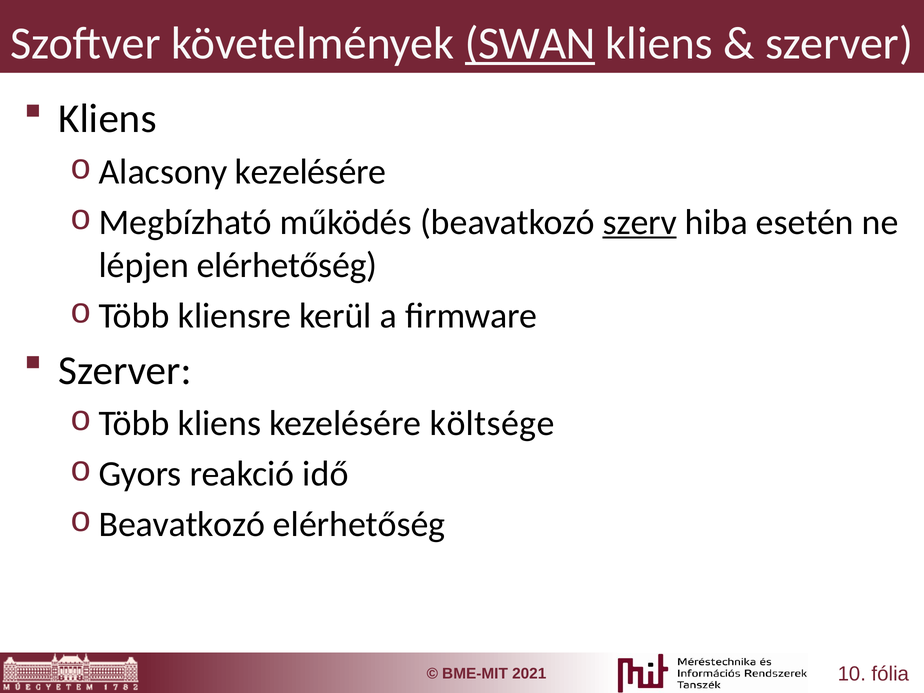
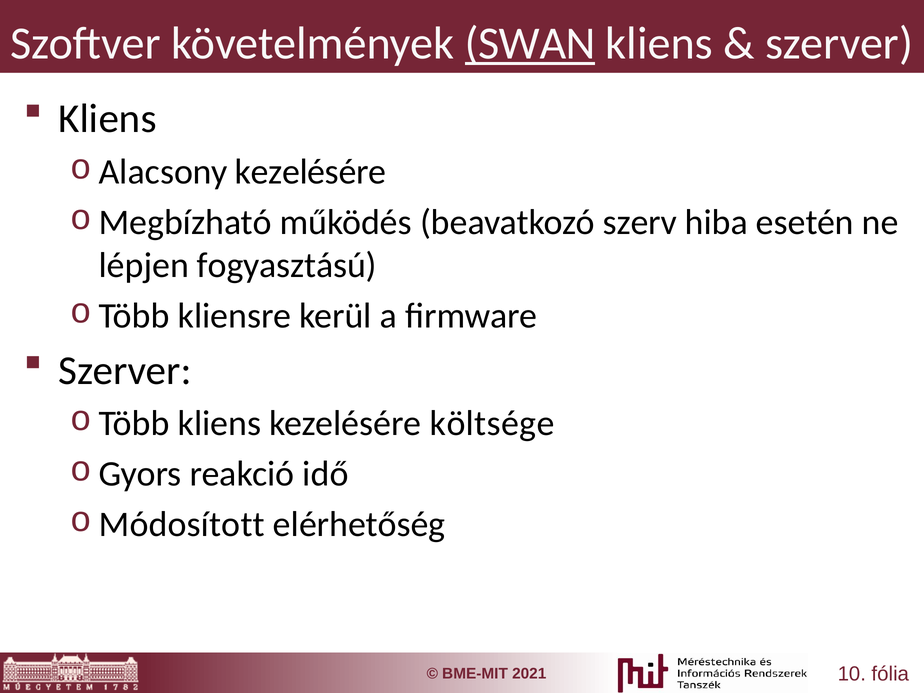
szerv underline: present -> none
lépjen elérhetőség: elérhetőség -> fogyasztású
Beavatkozó at (182, 524): Beavatkozó -> Módosított
